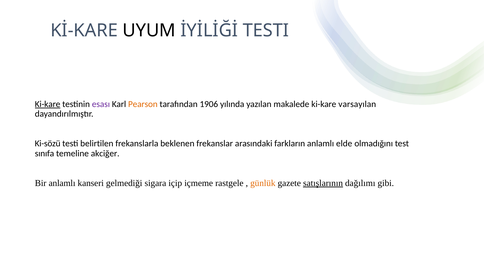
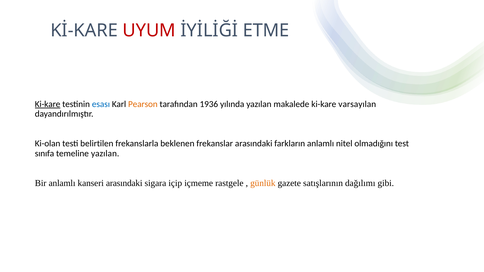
UYUM colour: black -> red
İYİLİĞİ TESTI: TESTI -> ETME
esası colour: purple -> blue
1906: 1906 -> 1936
Ki-sözü: Ki-sözü -> Ki-olan
elde: elde -> nitel
temeline akciğer: akciğer -> yazılan
kanseri gelmediği: gelmediği -> arasındaki
satışlarının underline: present -> none
